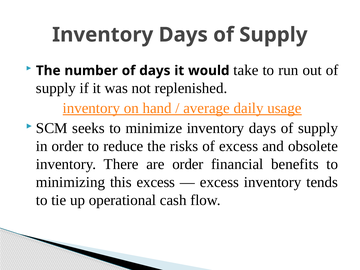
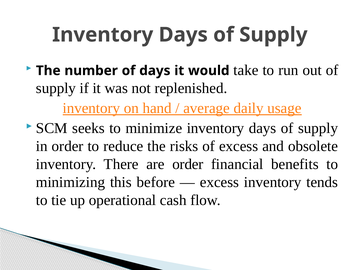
this excess: excess -> before
